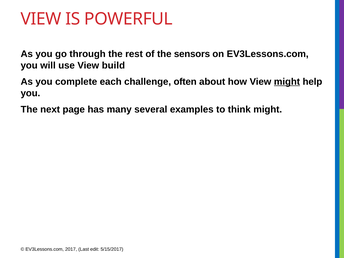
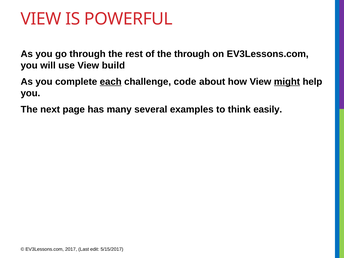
the sensors: sensors -> through
each underline: none -> present
often: often -> code
think might: might -> easily
